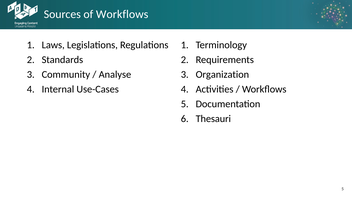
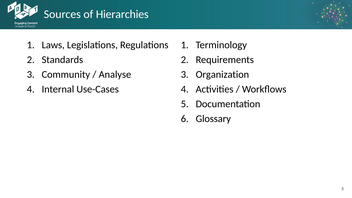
of Workflows: Workflows -> Hierarchies
Thesauri: Thesauri -> Glossary
